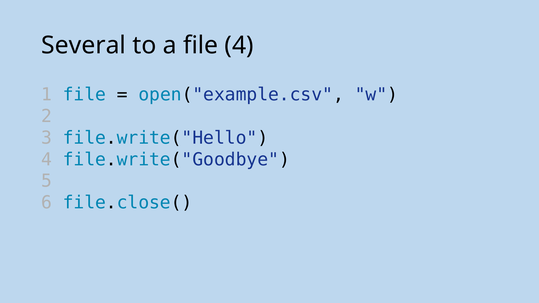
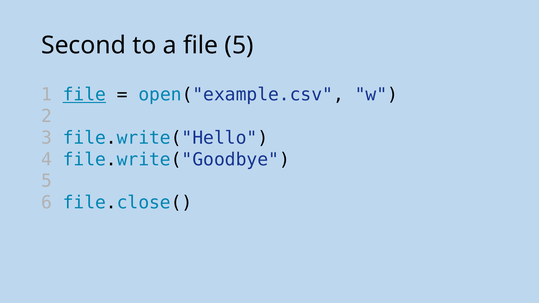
Several: Several -> Second
file 4: 4 -> 5
file at (84, 95) underline: none -> present
